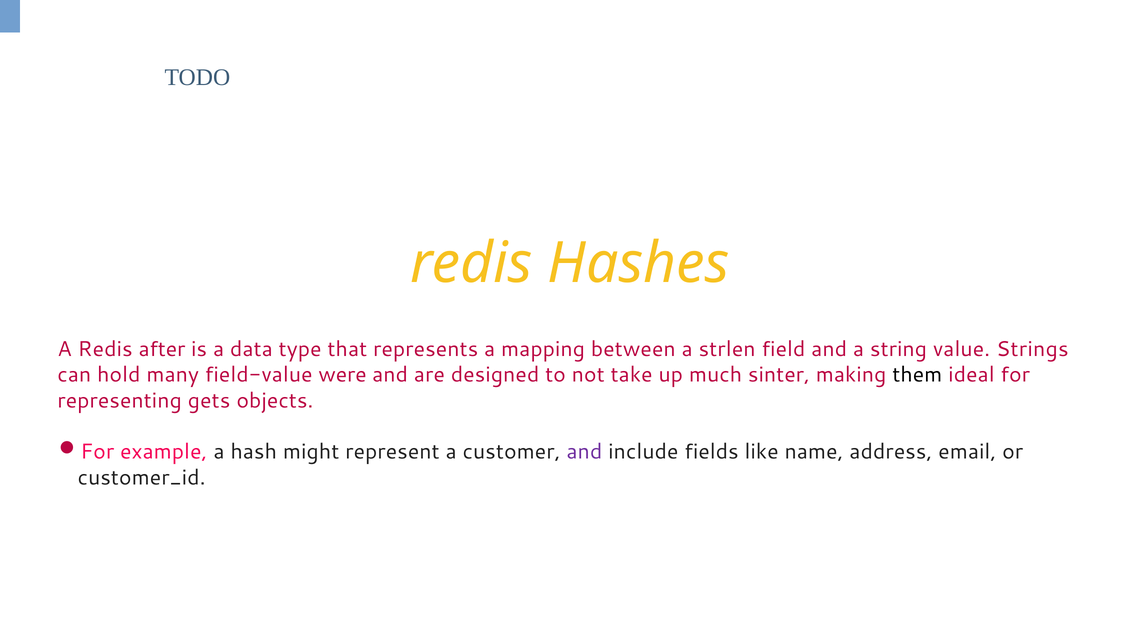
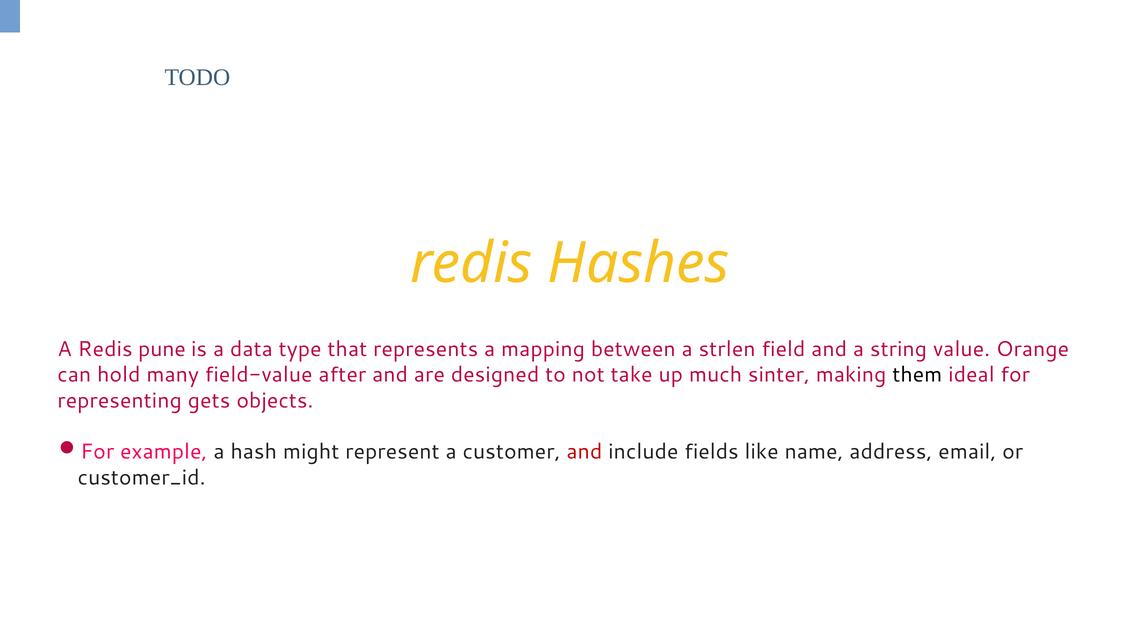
after: after -> pune
Strings: Strings -> Orange
were: were -> after
and at (584, 452) colour: purple -> red
